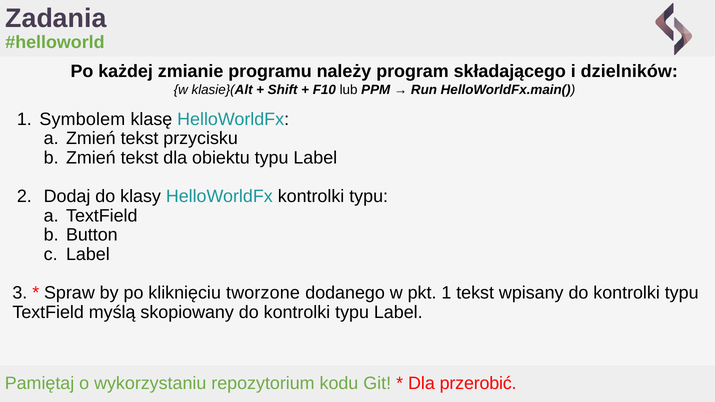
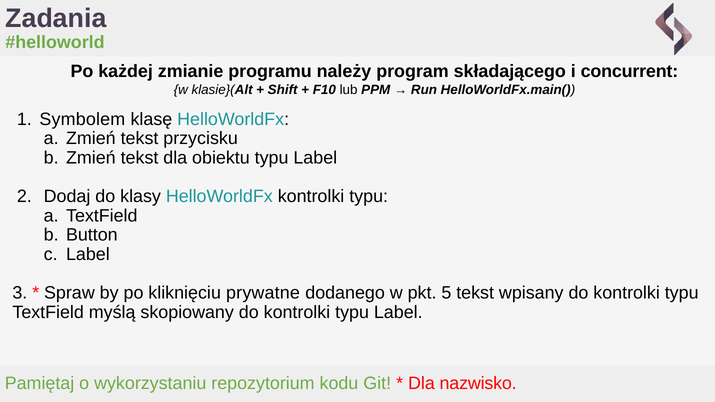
dzielników: dzielników -> concurrent
tworzone: tworzone -> prywatne
pkt 1: 1 -> 5
przerobić: przerobić -> nazwisko
